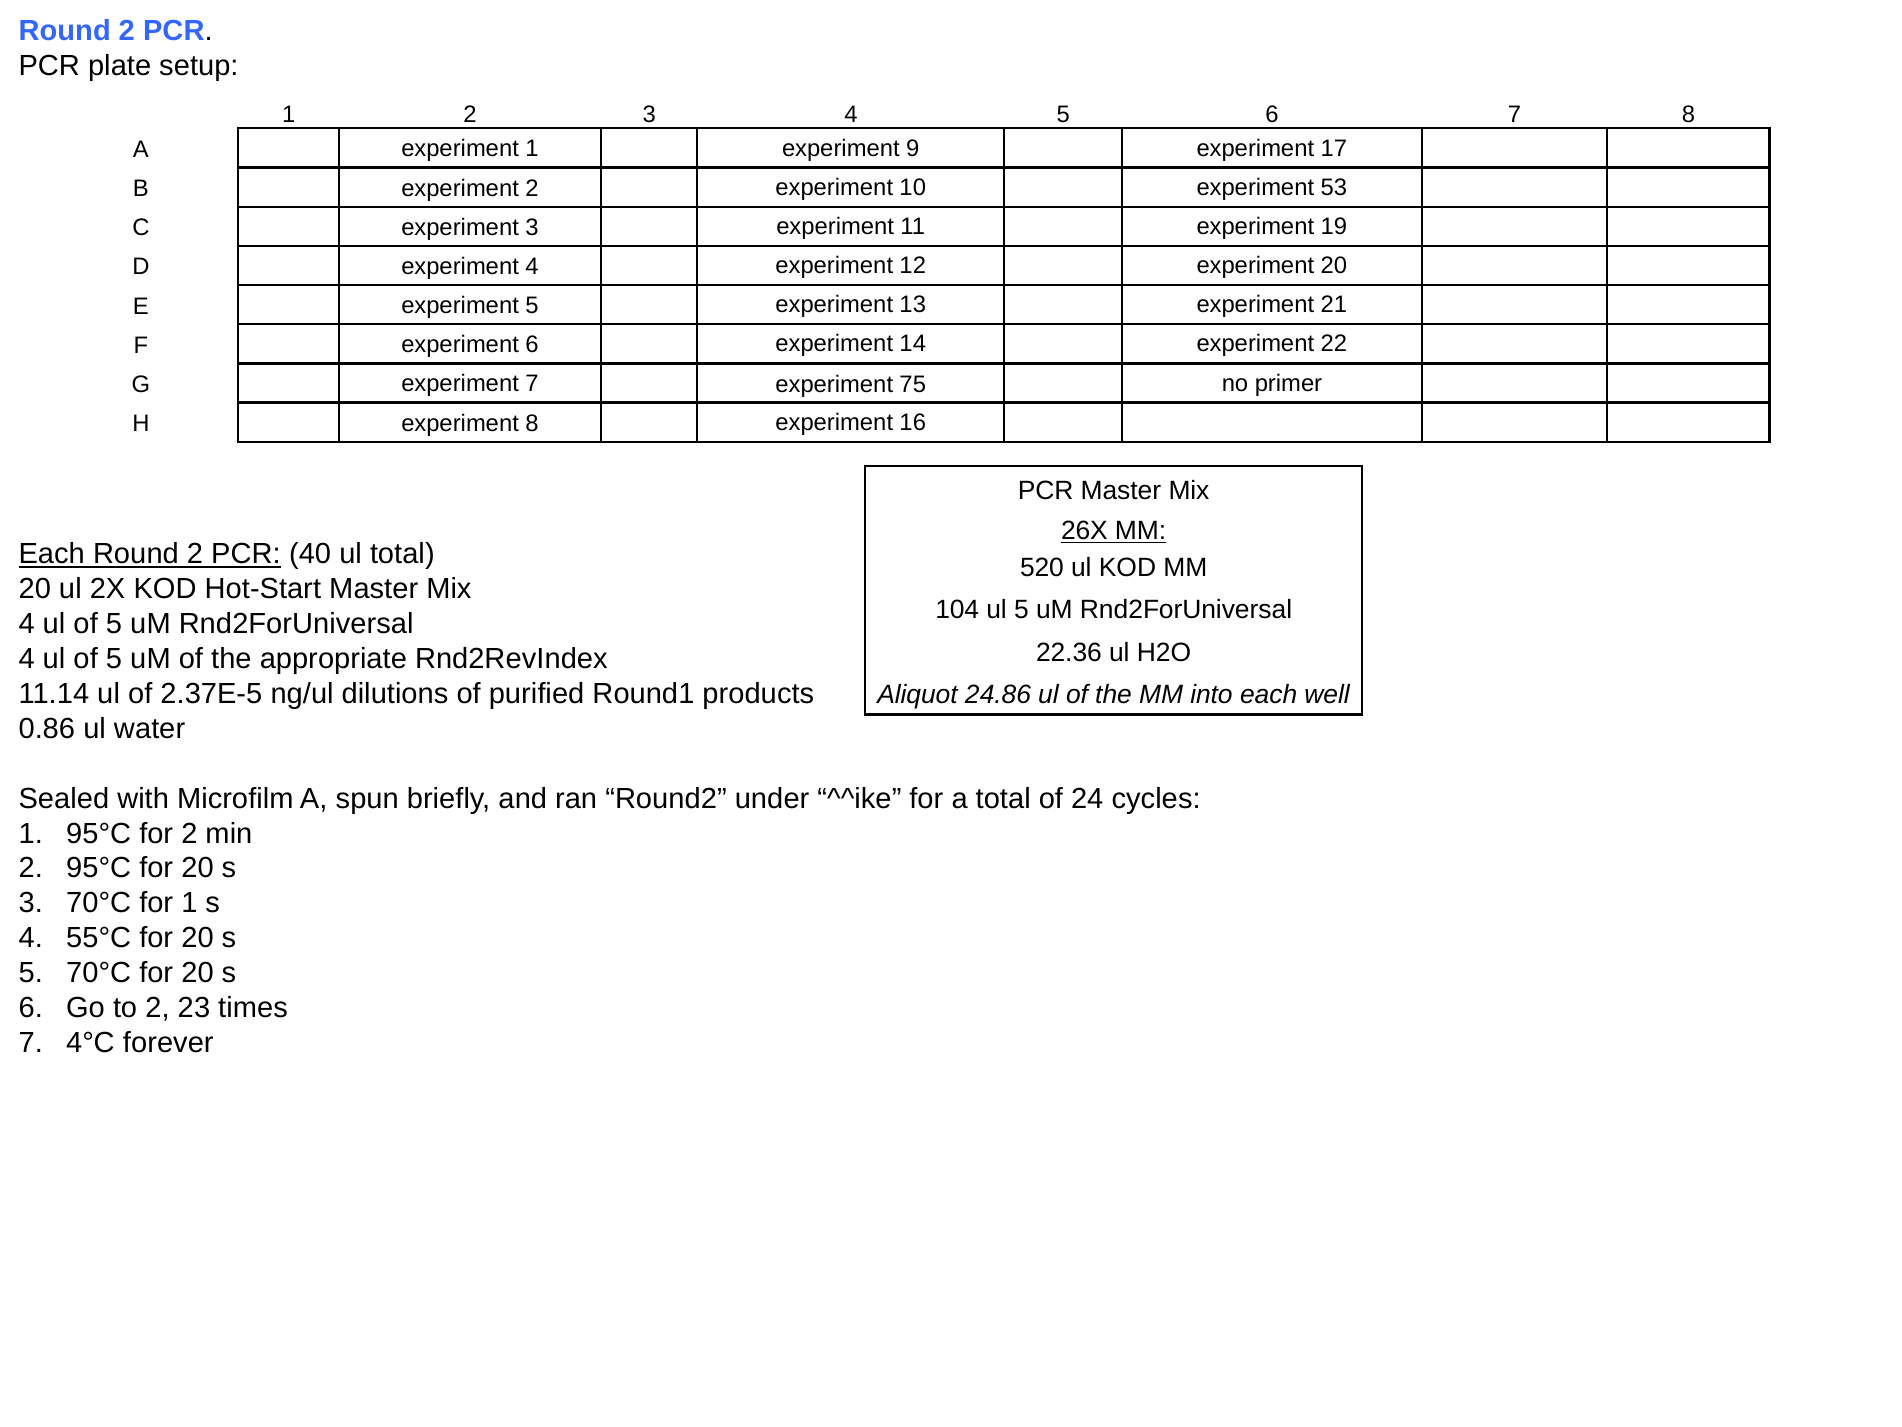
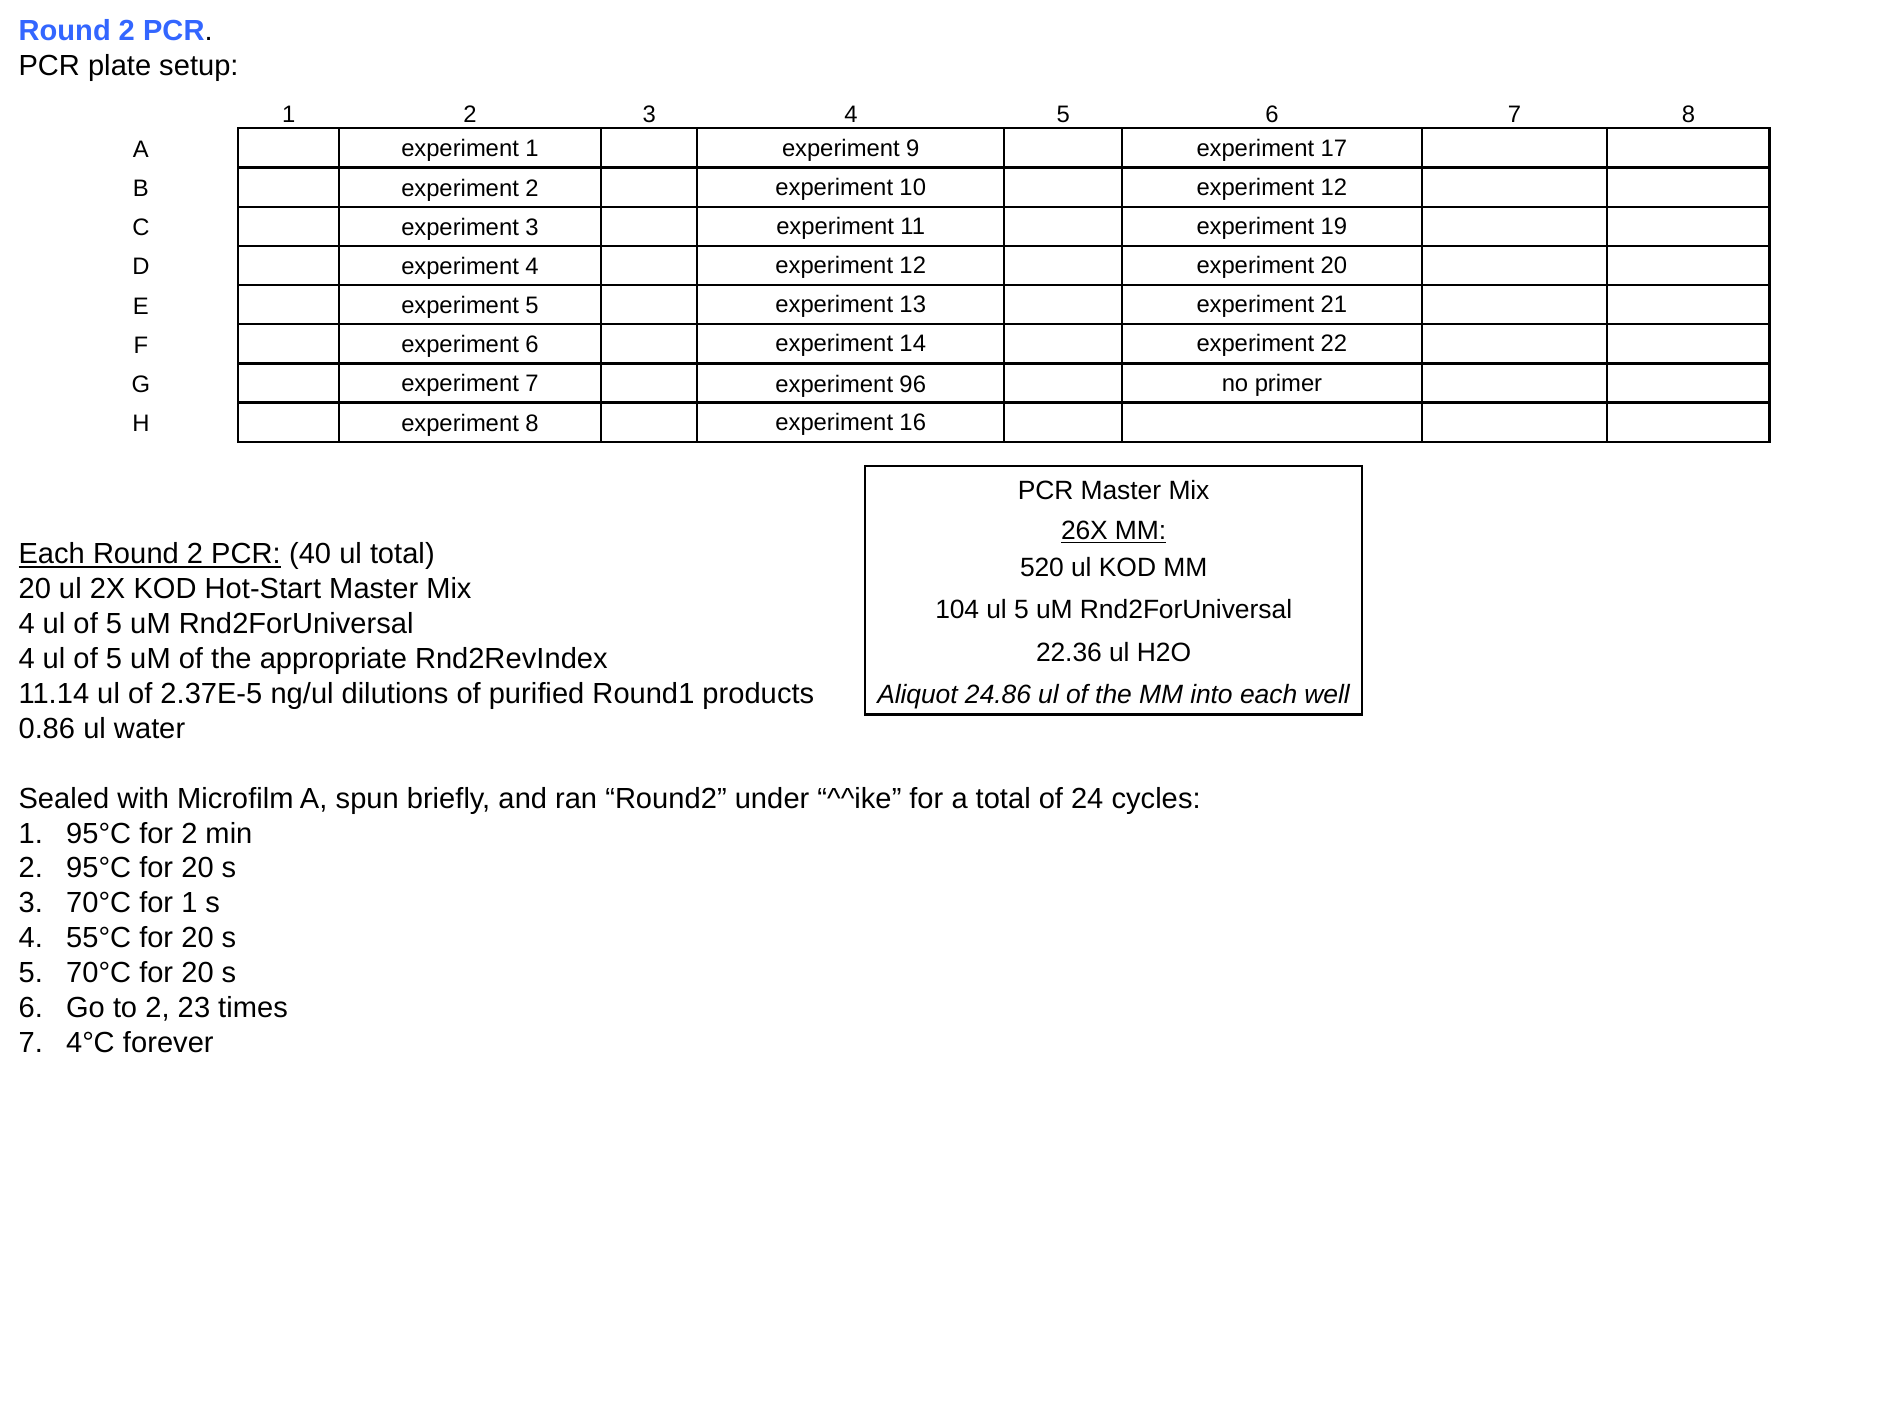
10 experiment 53: 53 -> 12
75: 75 -> 96
